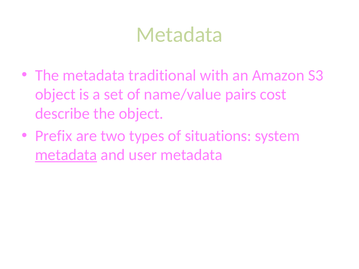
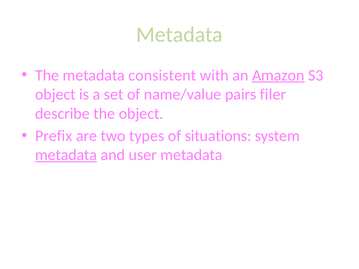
traditional: traditional -> consistent
Amazon underline: none -> present
cost: cost -> filer
